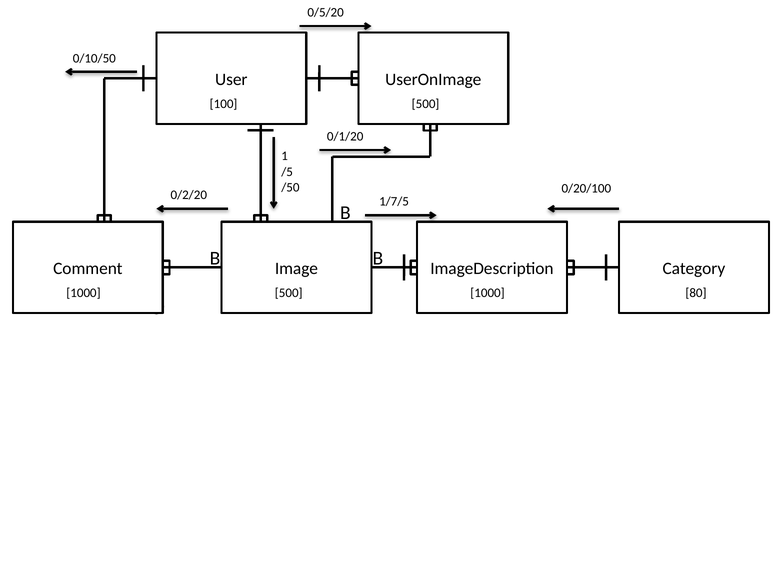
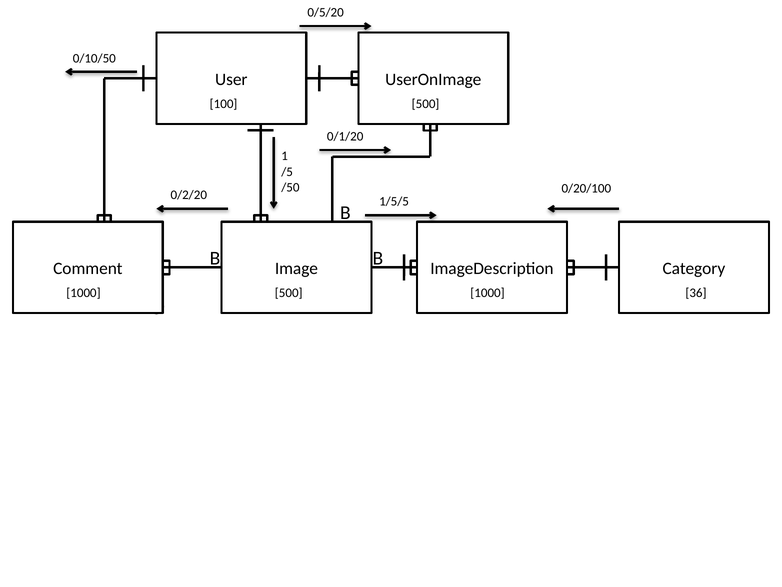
1/7/5: 1/7/5 -> 1/5/5
80: 80 -> 36
